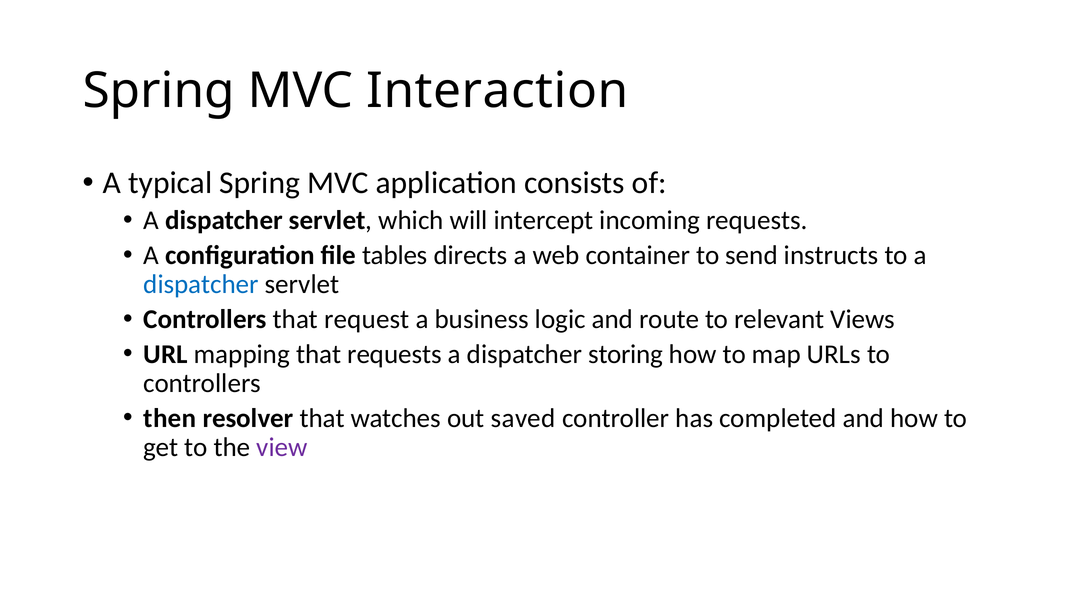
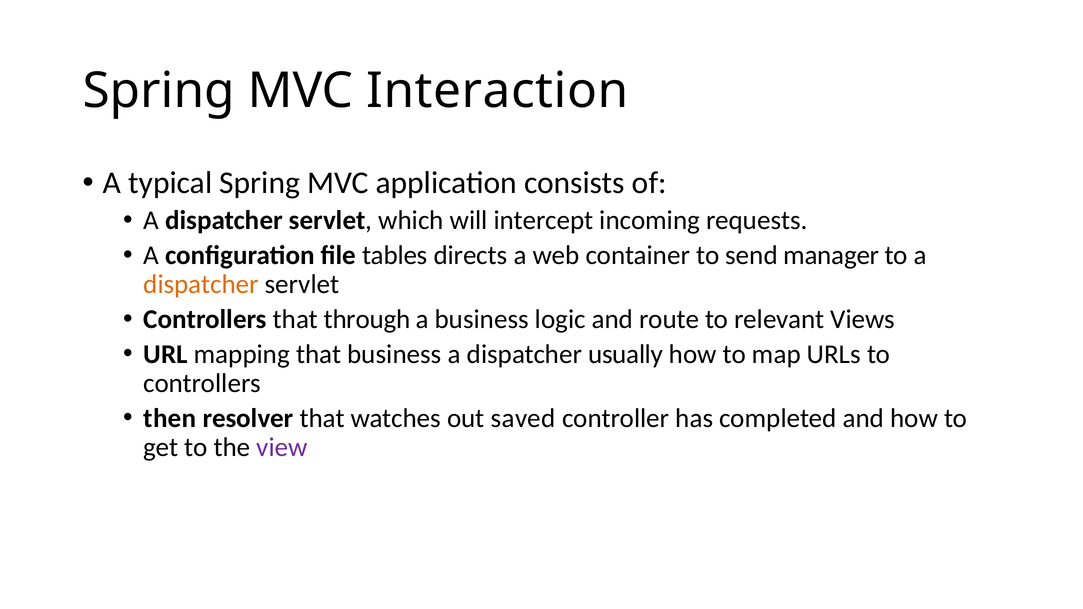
instructs: instructs -> manager
dispatcher at (201, 284) colour: blue -> orange
request: request -> through
that requests: requests -> business
storing: storing -> usually
